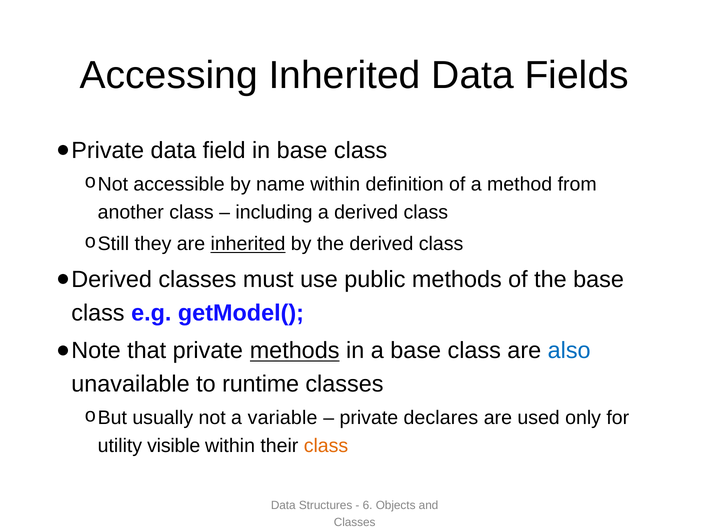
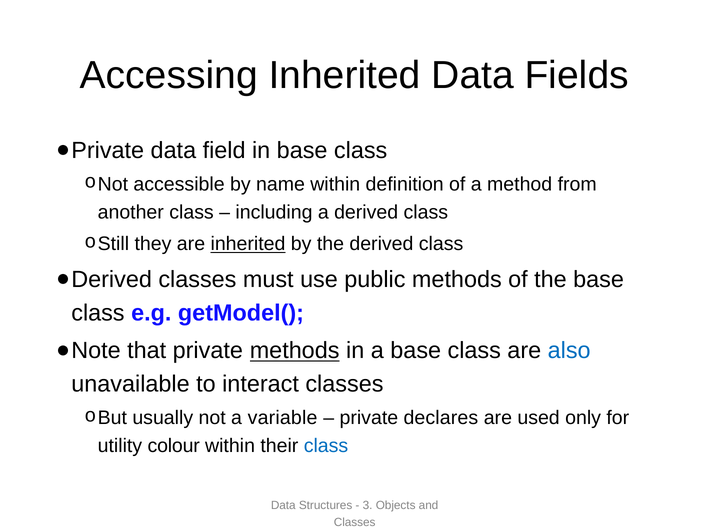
runtime: runtime -> interact
visible: visible -> colour
class at (326, 446) colour: orange -> blue
6: 6 -> 3
